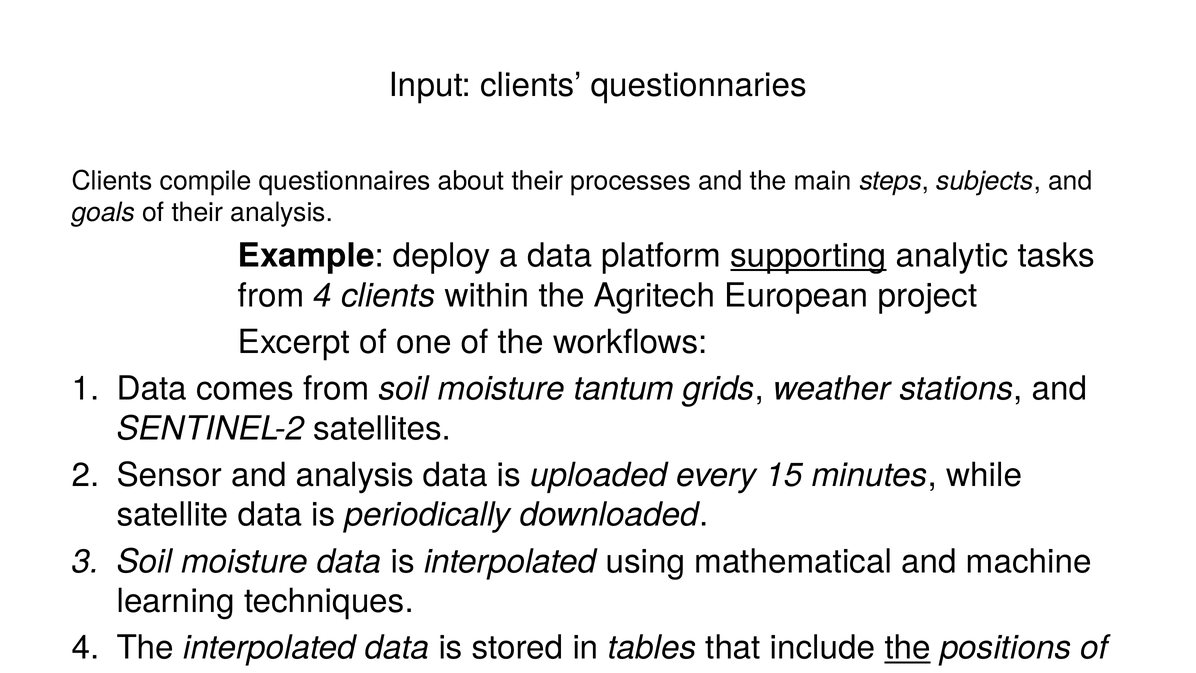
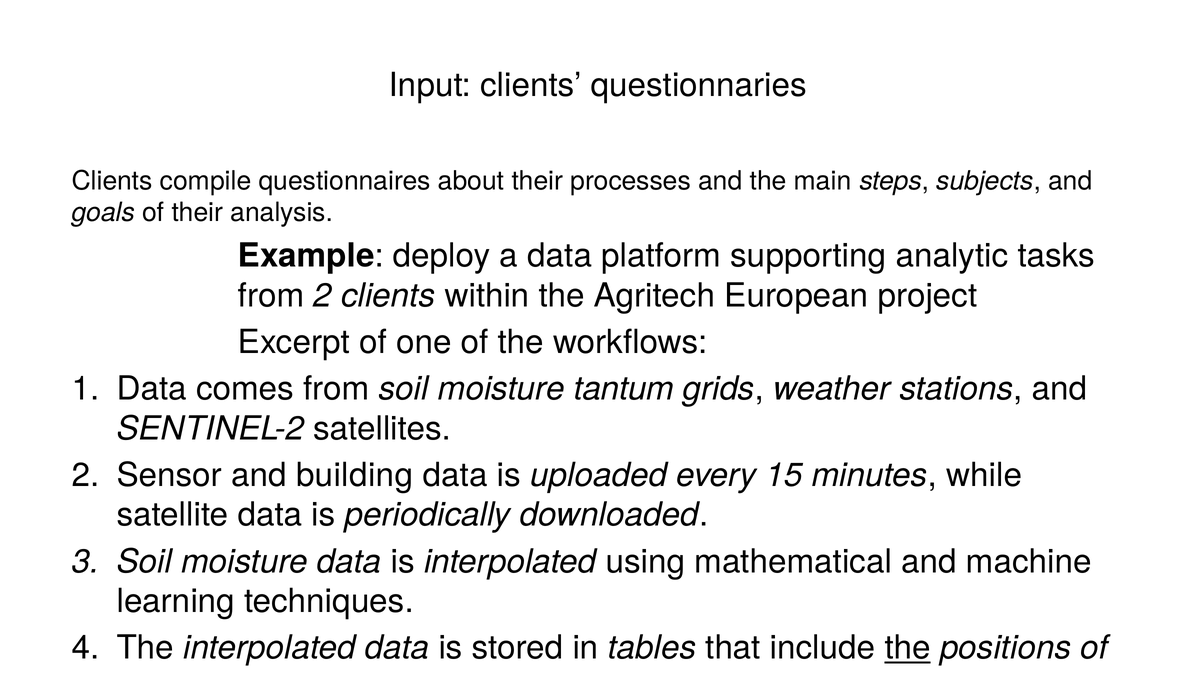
supporting underline: present -> none
from 4: 4 -> 2
and analysis: analysis -> building
